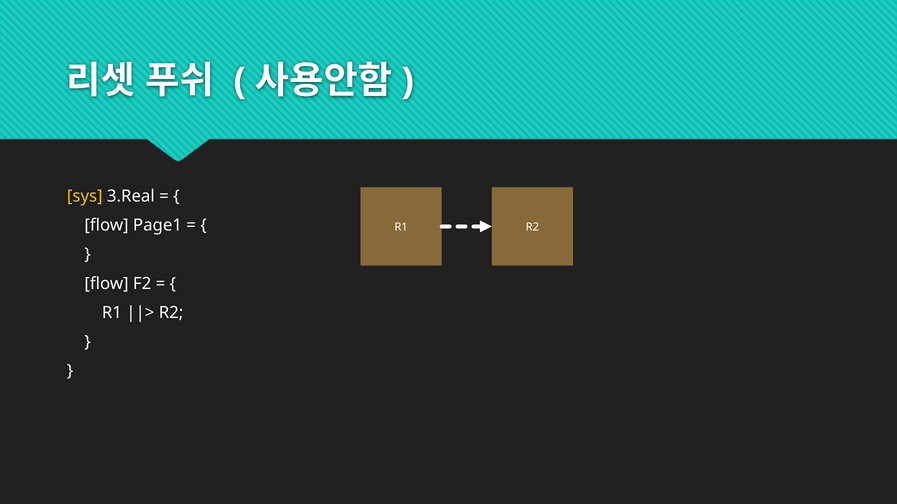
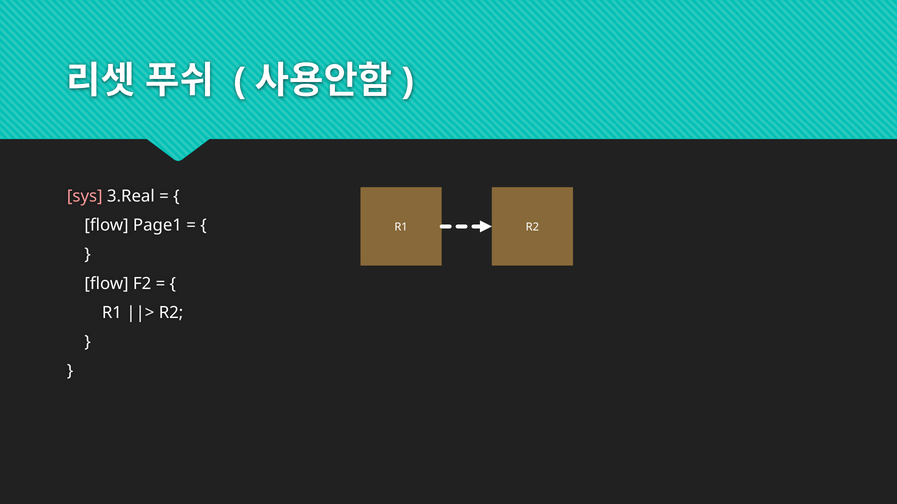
sys colour: yellow -> pink
